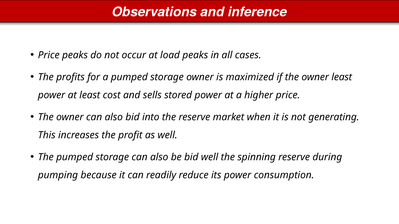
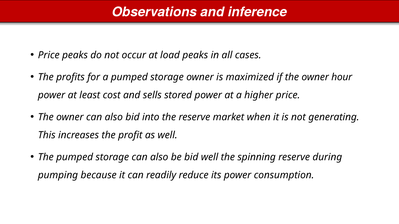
owner least: least -> hour
